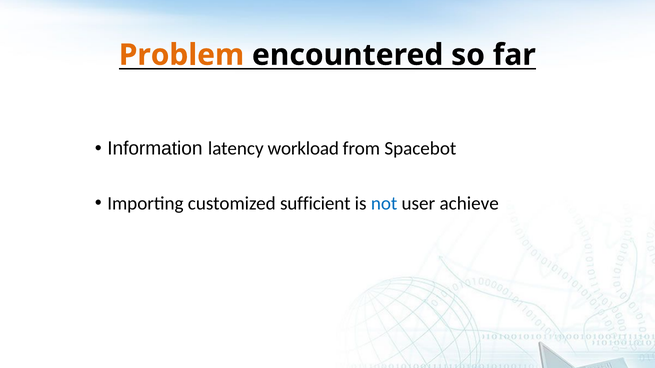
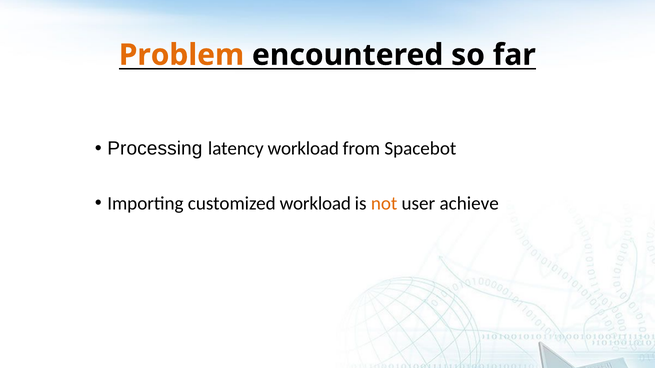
Information: Information -> Processing
customized sufficient: sufficient -> workload
not colour: blue -> orange
